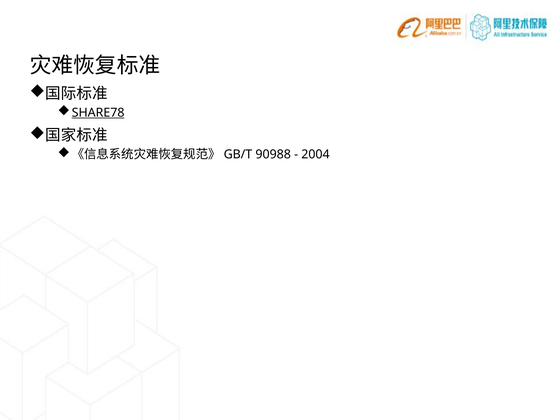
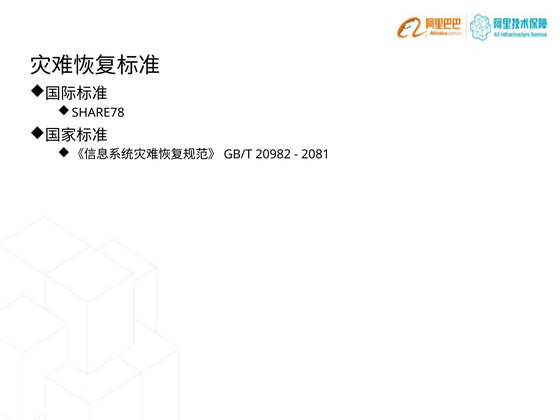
SHARE78 underline: present -> none
90988: 90988 -> 20982
2004: 2004 -> 2081
